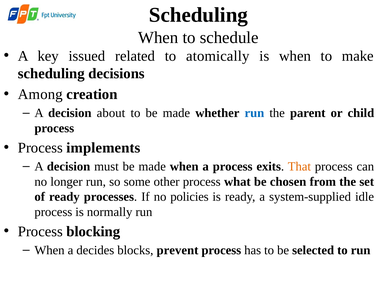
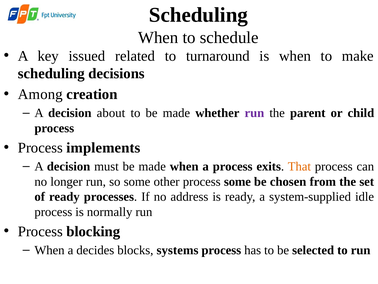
atomically: atomically -> turnaround
run at (254, 113) colour: blue -> purple
process what: what -> some
policies: policies -> address
prevent: prevent -> systems
